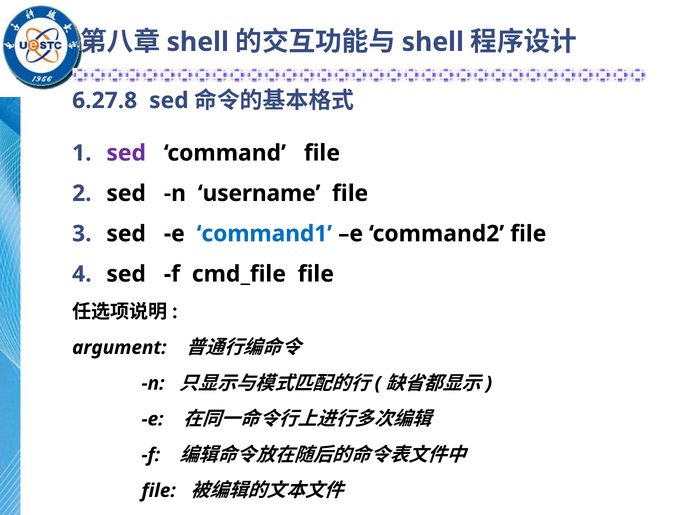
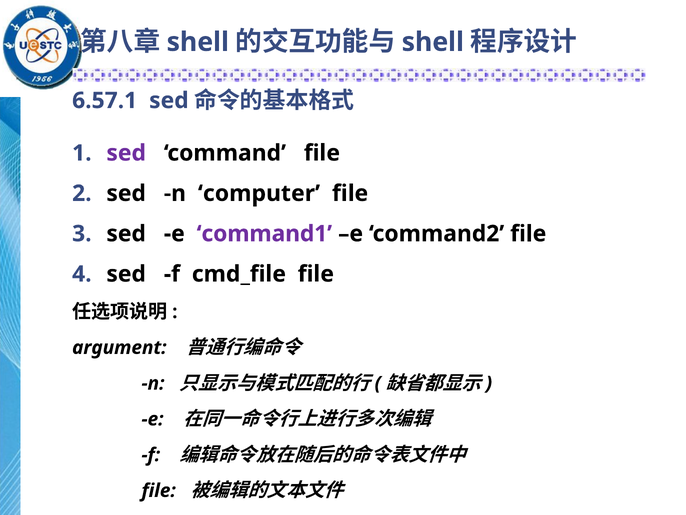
6.27.8: 6.27.8 -> 6.57.1
username: username -> computer
command1 colour: blue -> purple
